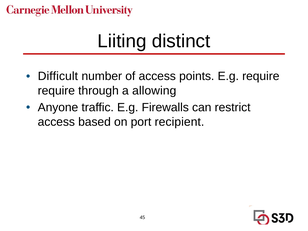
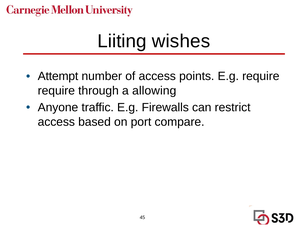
distinct: distinct -> wishes
Difficult: Difficult -> Attempt
recipient: recipient -> compare
